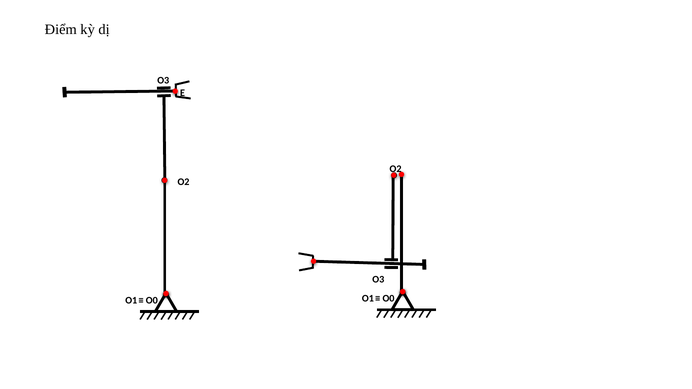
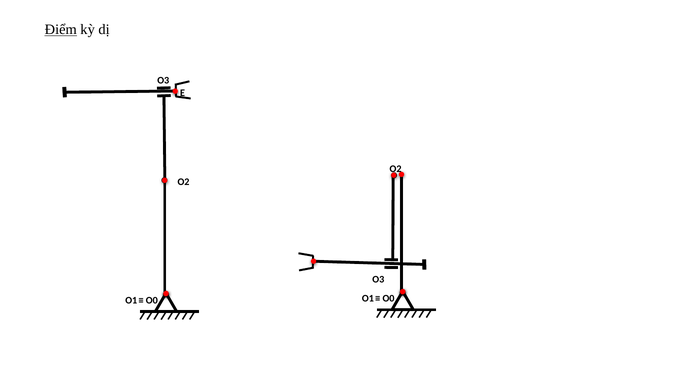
Điểm underline: none -> present
